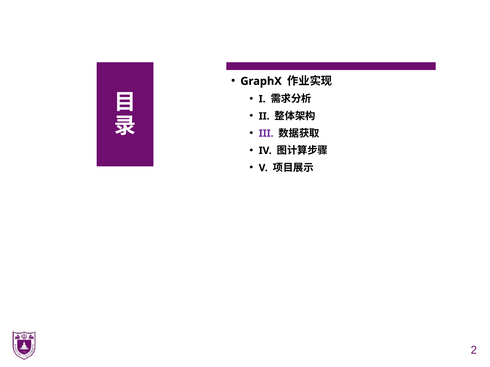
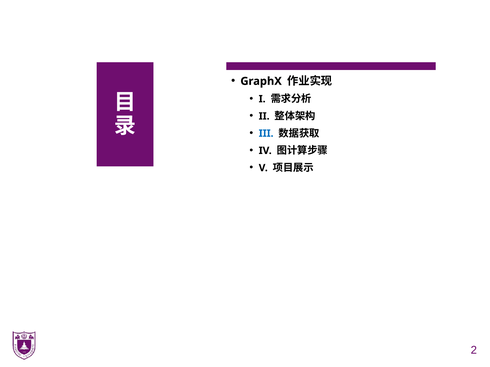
III colour: purple -> blue
